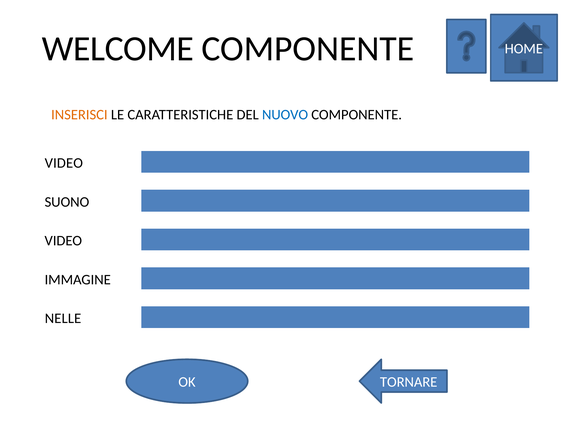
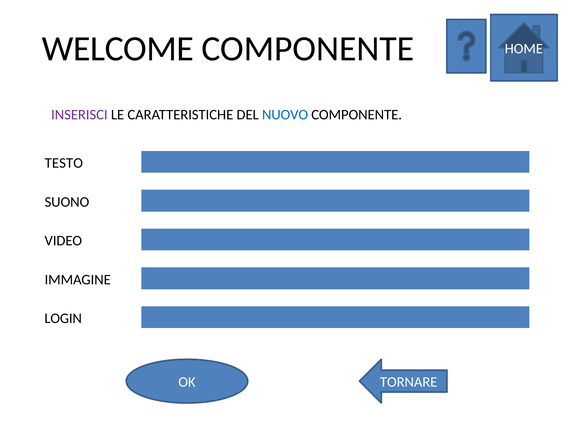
INSERISCI colour: orange -> purple
VIDEO at (64, 163): VIDEO -> TESTO
NELLE: NELLE -> LOGIN
